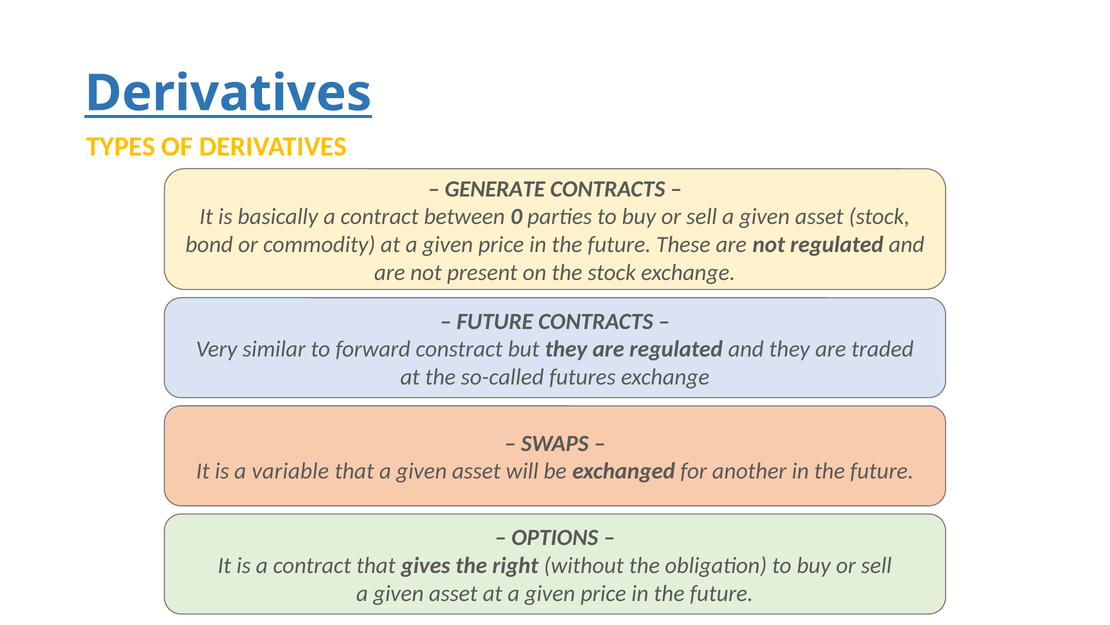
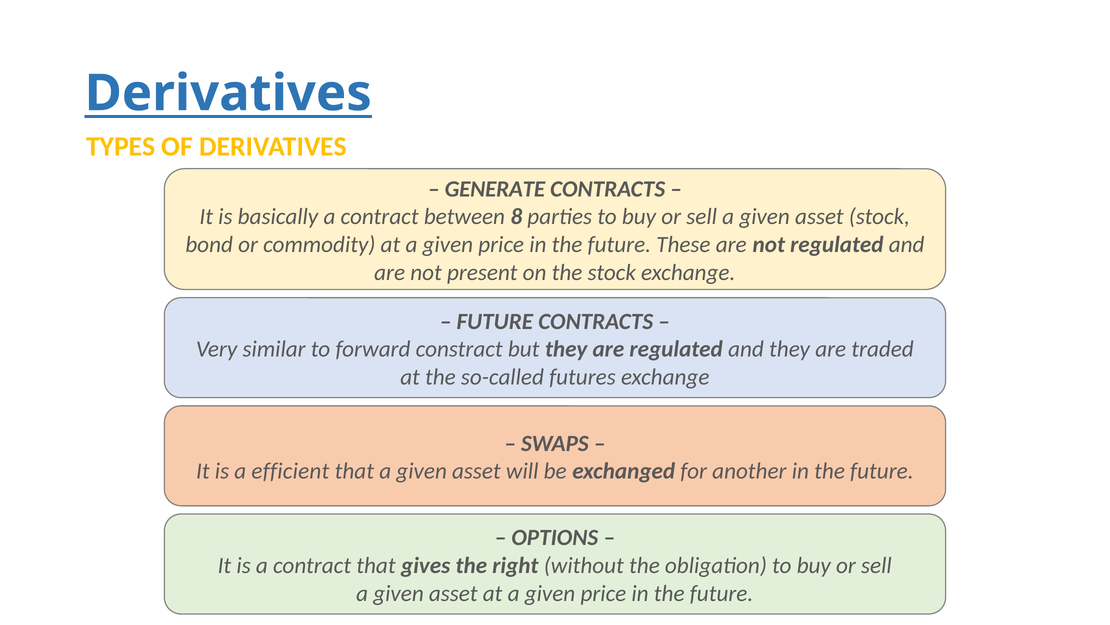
0: 0 -> 8
variable: variable -> efficient
